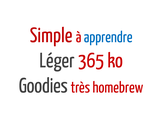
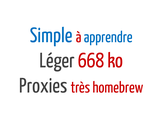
Simple colour: red -> blue
365: 365 -> 668
Goodies: Goodies -> Proxies
